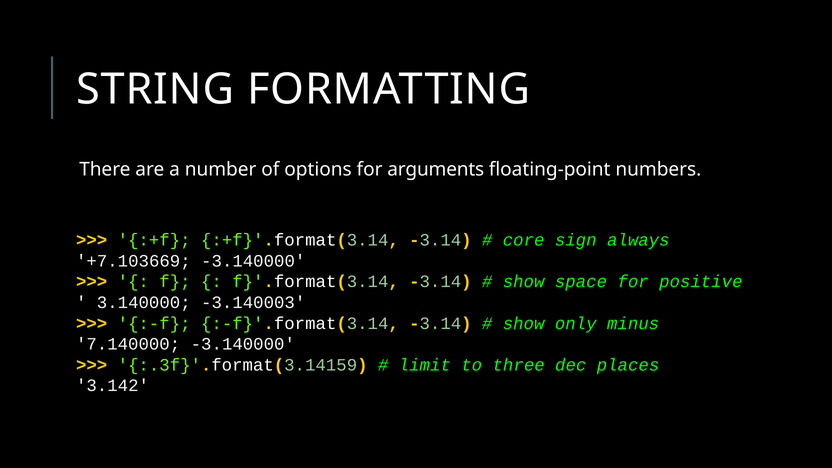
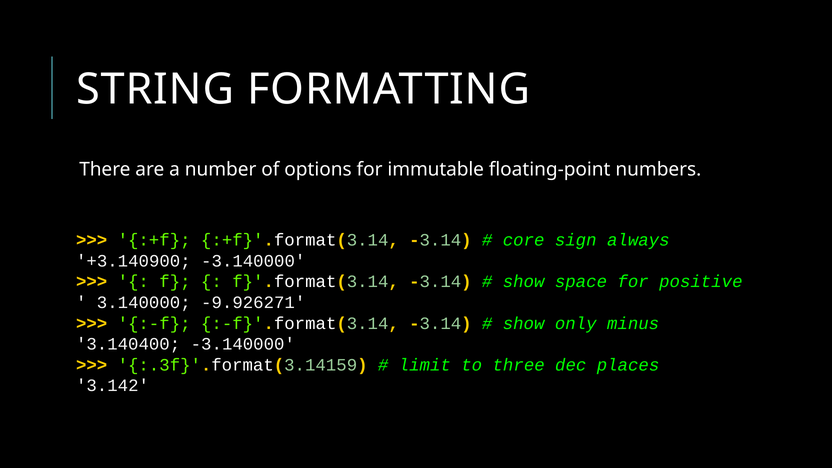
arguments: arguments -> immutable
+7.103669: +7.103669 -> +3.140900
-3.140003: -3.140003 -> -9.926271
7.140000: 7.140000 -> 3.140400
